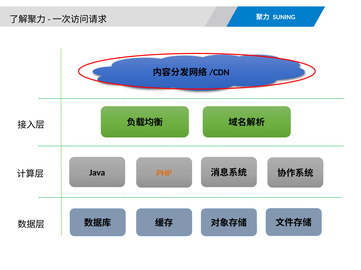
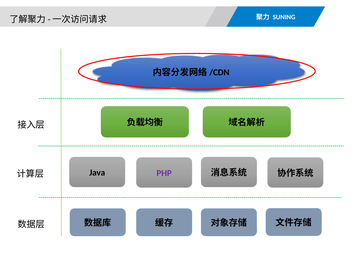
PHP colour: orange -> purple
